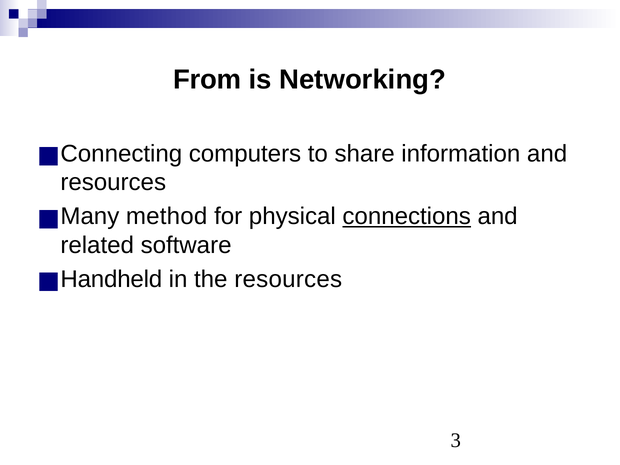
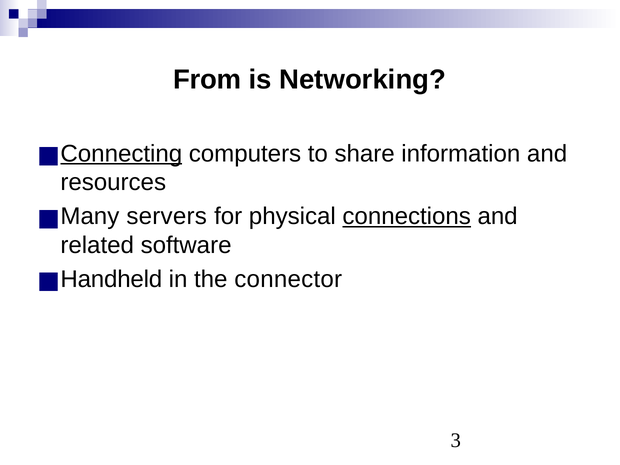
Connecting underline: none -> present
method: method -> servers
the resources: resources -> connector
